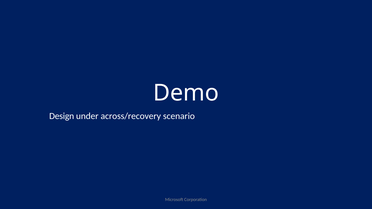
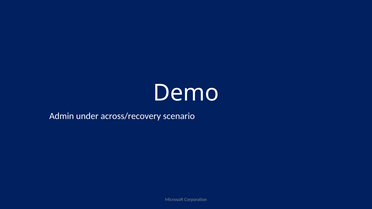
Design: Design -> Admin
